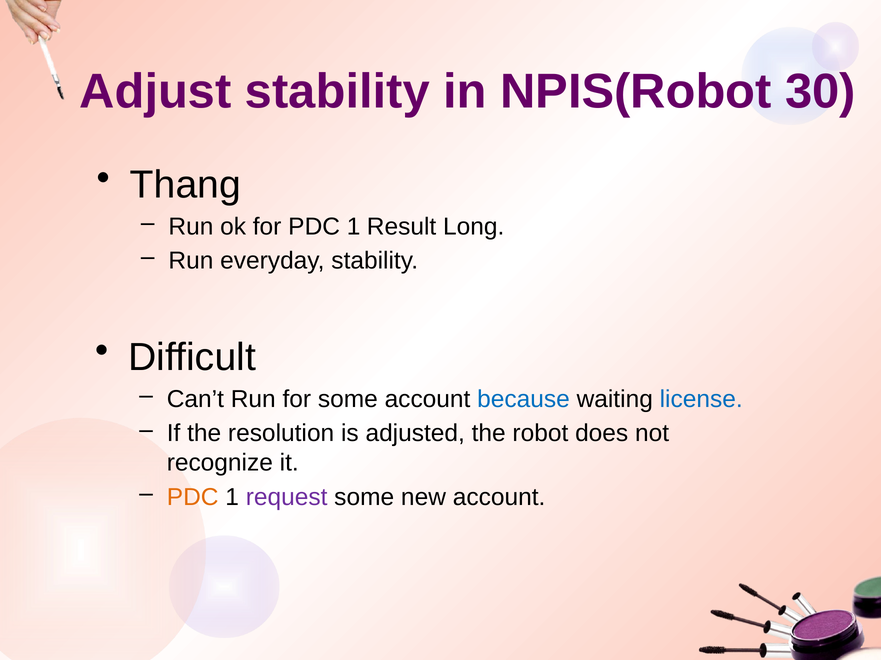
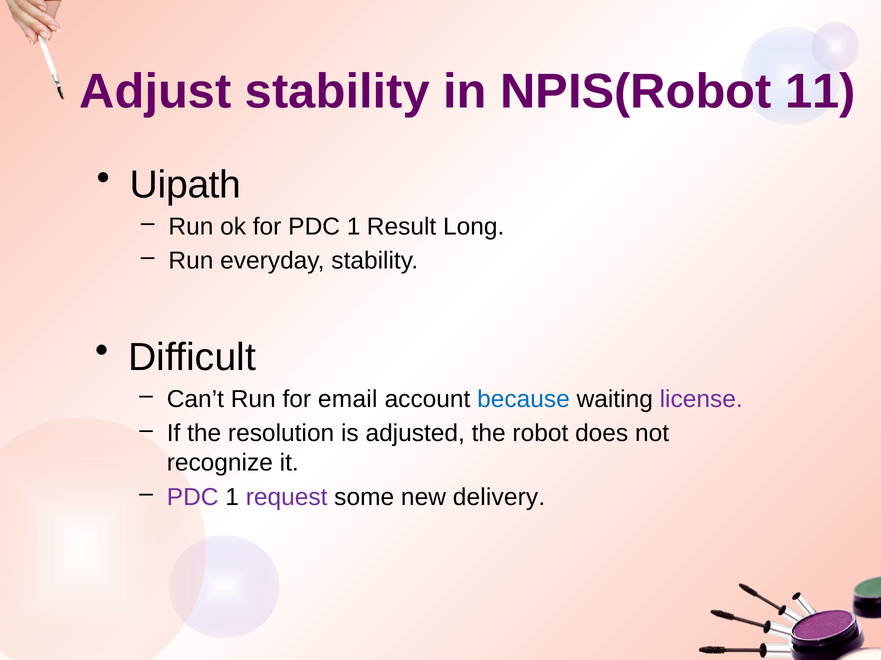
30: 30 -> 11
Thang: Thang -> Uipath
for some: some -> email
license colour: blue -> purple
PDC at (193, 498) colour: orange -> purple
new account: account -> delivery
